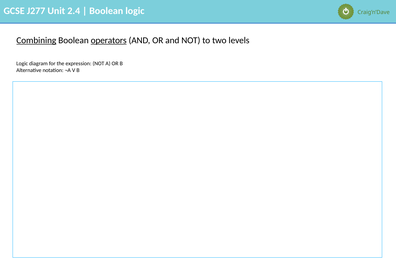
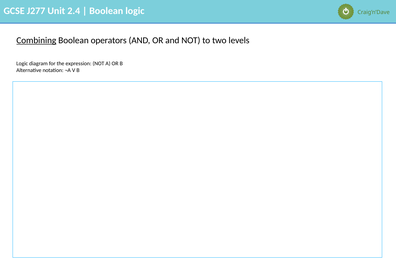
operators underline: present -> none
